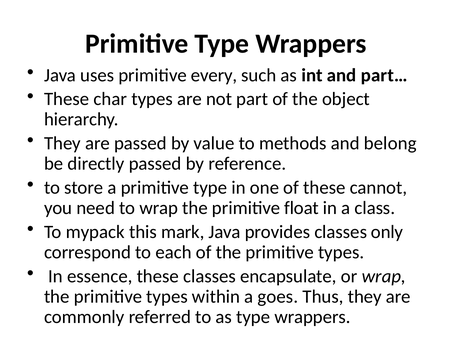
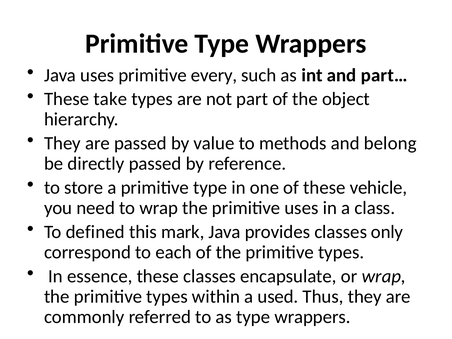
char: char -> take
cannot: cannot -> vehicle
primitive float: float -> uses
mypack: mypack -> defined
goes: goes -> used
